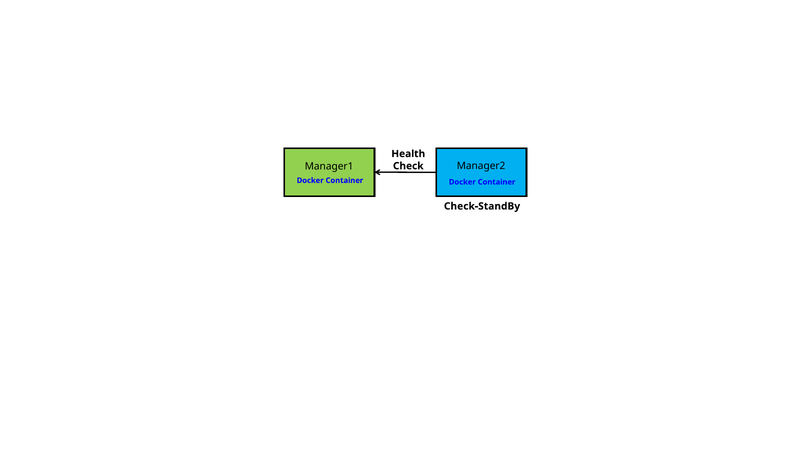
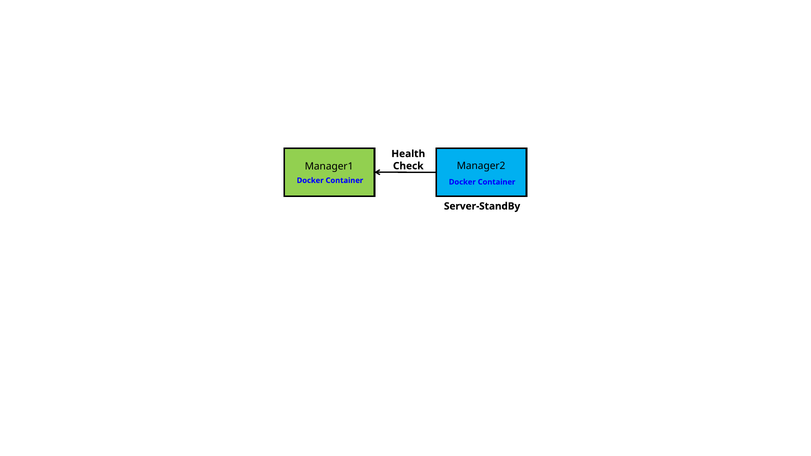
Check-StandBy: Check-StandBy -> Server-StandBy
